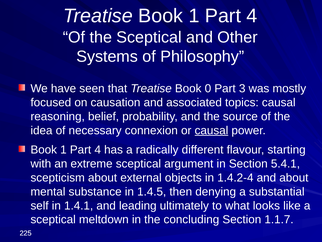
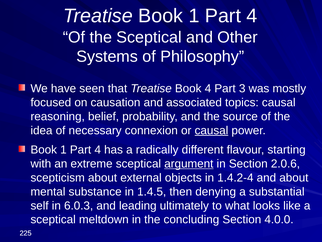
Book 0: 0 -> 4
argument underline: none -> present
5.4.1: 5.4.1 -> 2.0.6
1.4.1: 1.4.1 -> 6.0.3
1.1.7: 1.1.7 -> 4.0.0
